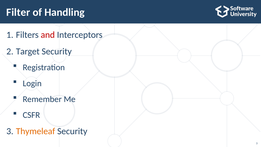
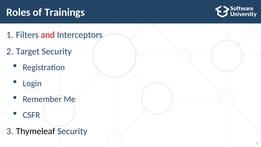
Filter: Filter -> Roles
Handling: Handling -> Trainings
Thymeleaf colour: orange -> black
